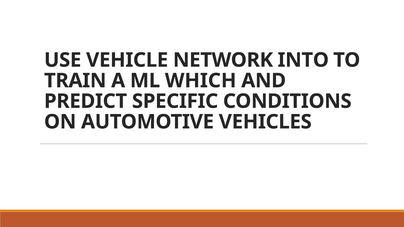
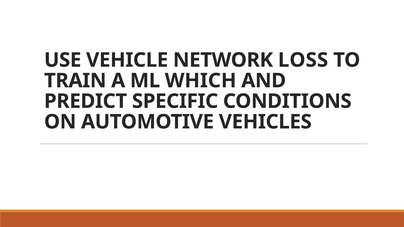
INTO: INTO -> LOSS
